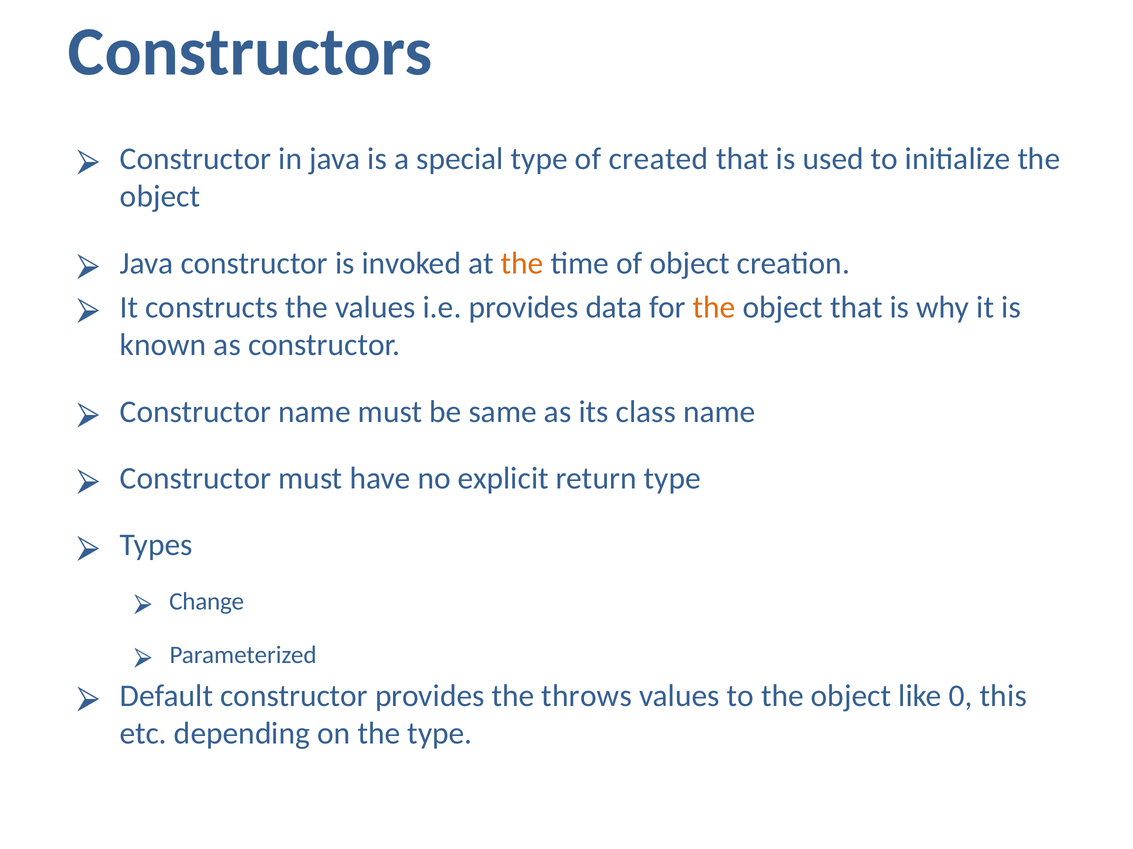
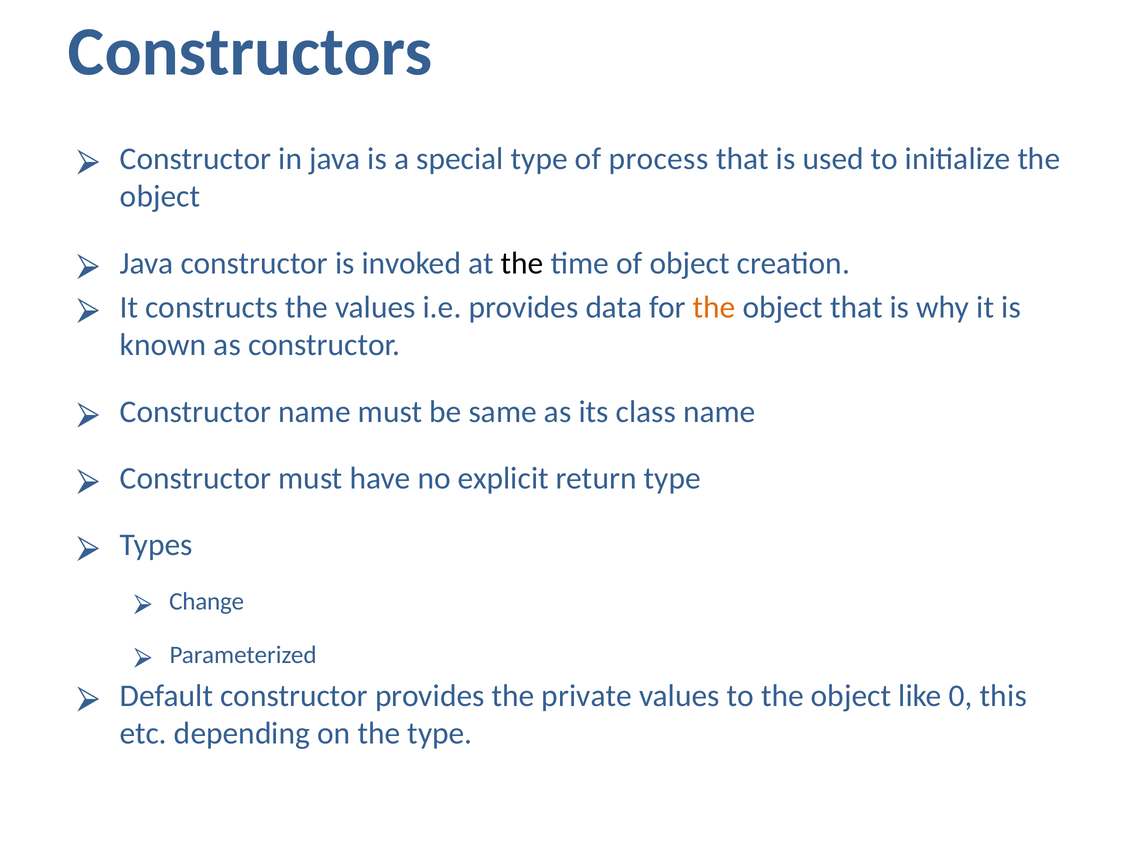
created: created -> process
the at (522, 263) colour: orange -> black
throws: throws -> private
